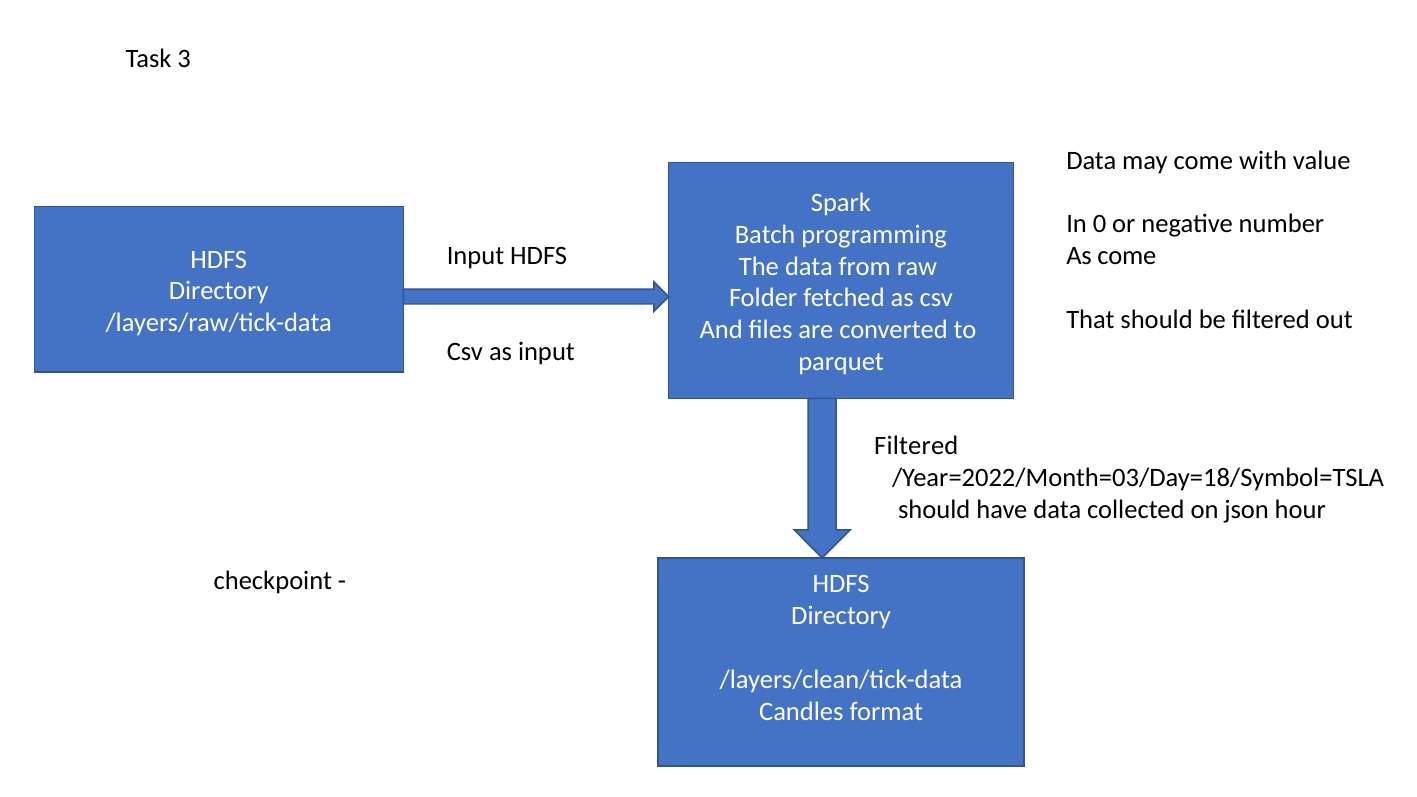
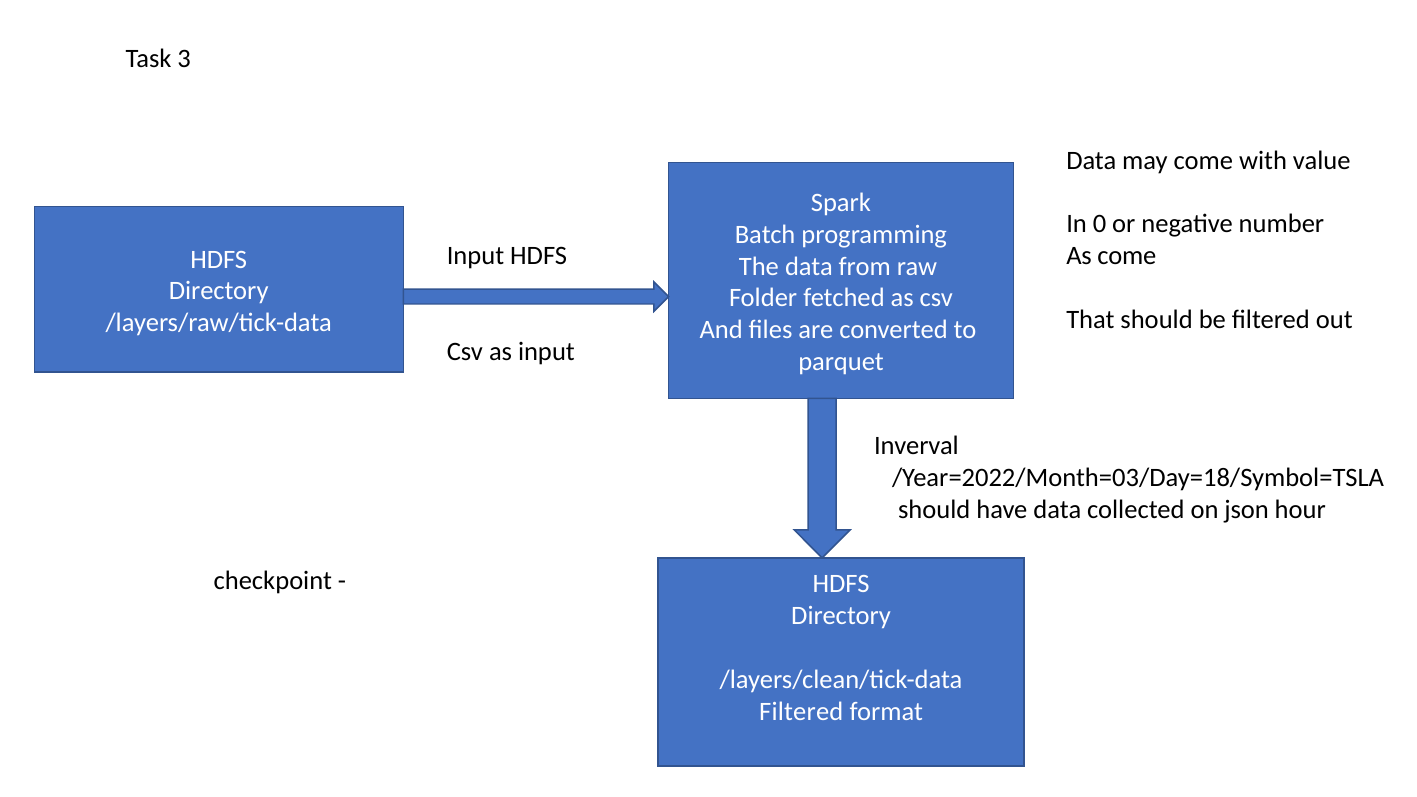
Filtered at (916, 446): Filtered -> Inverval
Candles at (801, 712): Candles -> Filtered
